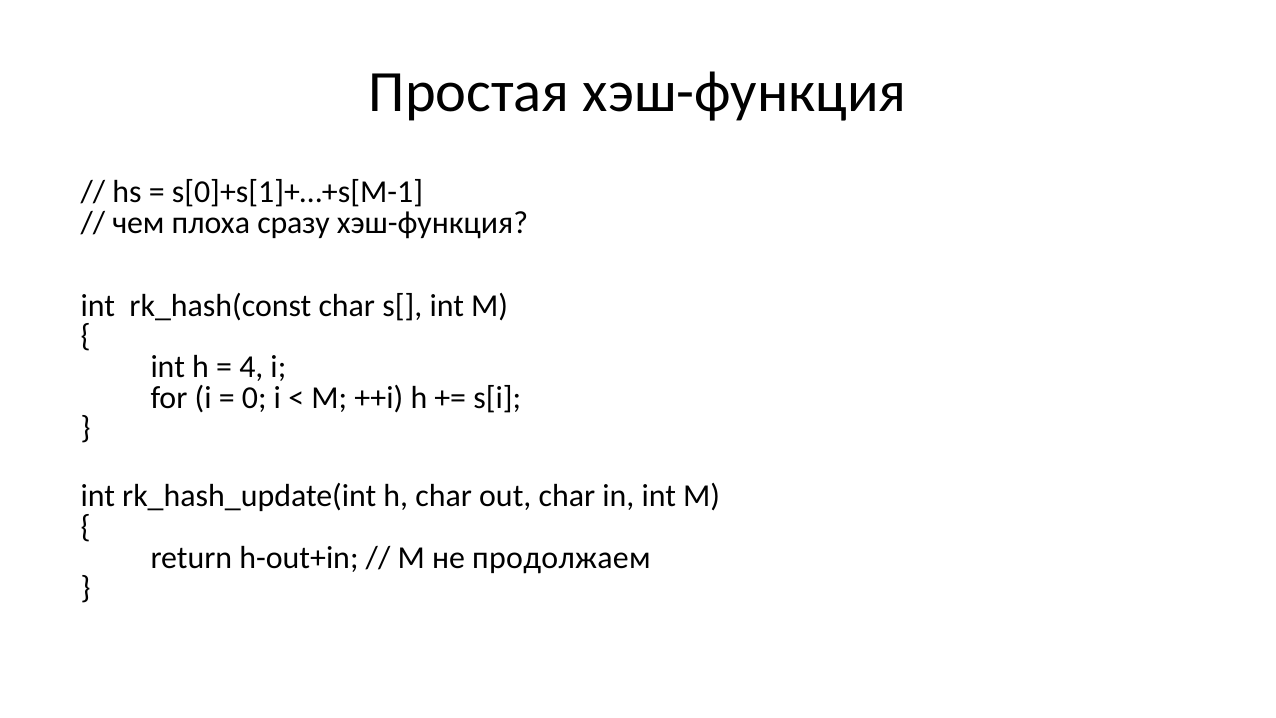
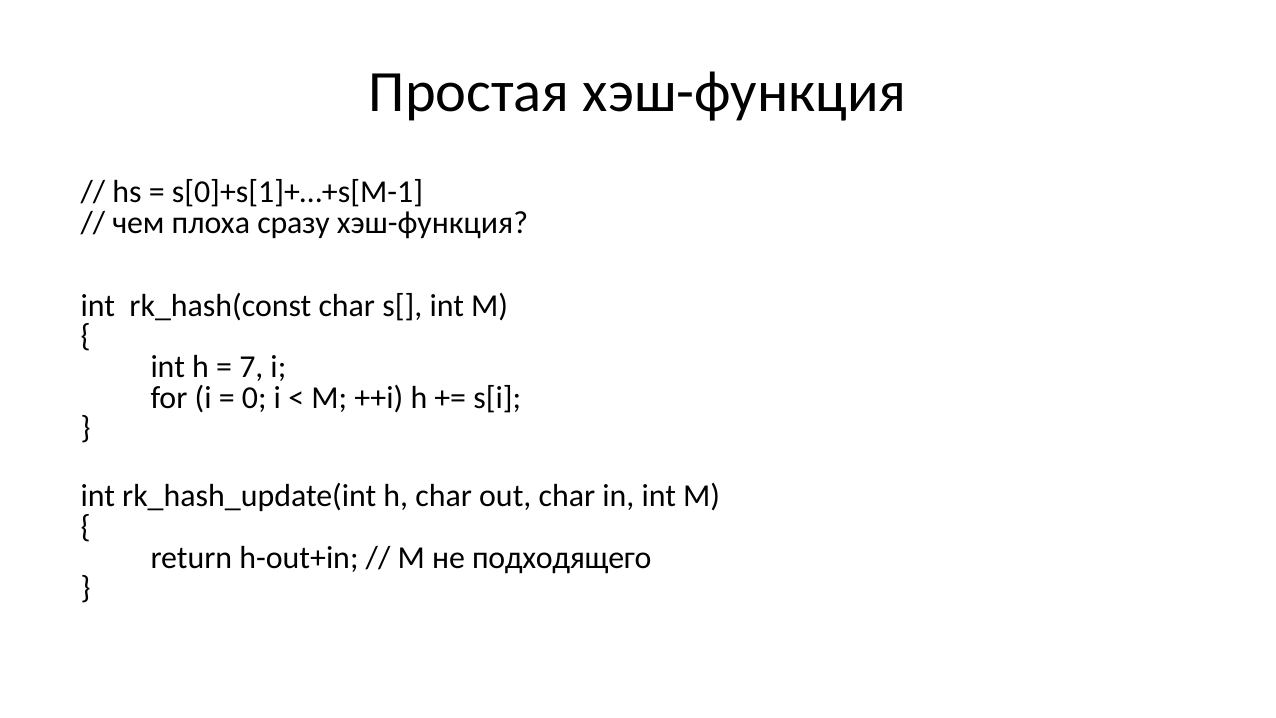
4: 4 -> 7
продолжаем: продолжаем -> подходящего
